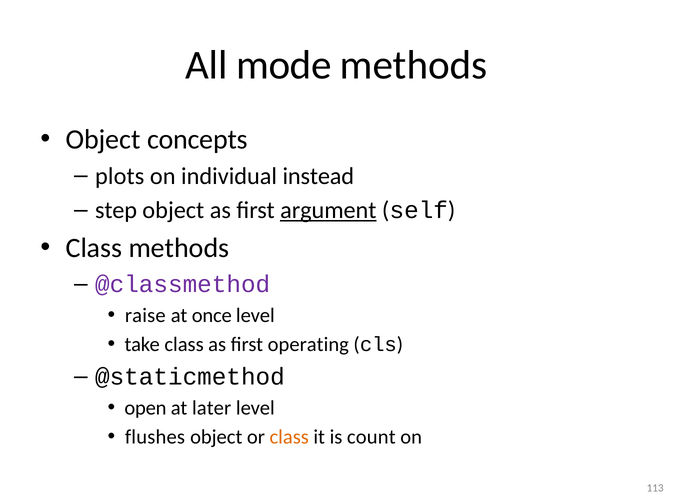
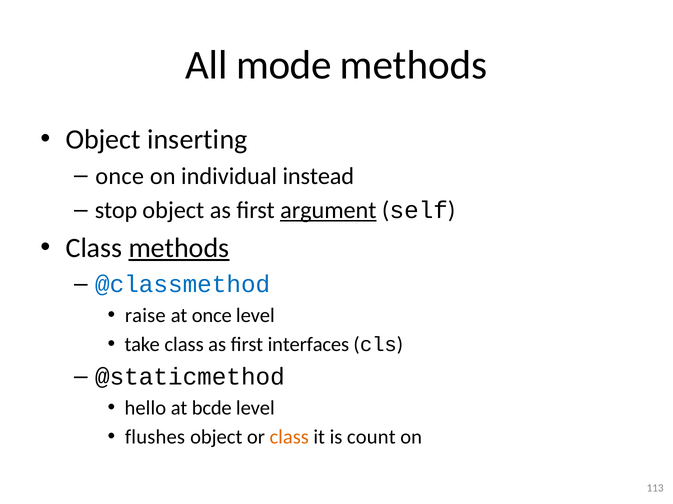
concepts: concepts -> inserting
plots at (120, 176): plots -> once
step: step -> stop
methods at (179, 248) underline: none -> present
@classmethod colour: purple -> blue
operating: operating -> interfaces
open: open -> hello
later: later -> bcde
